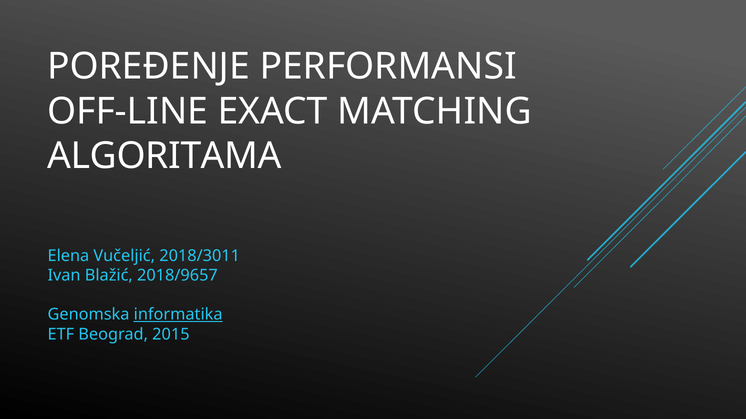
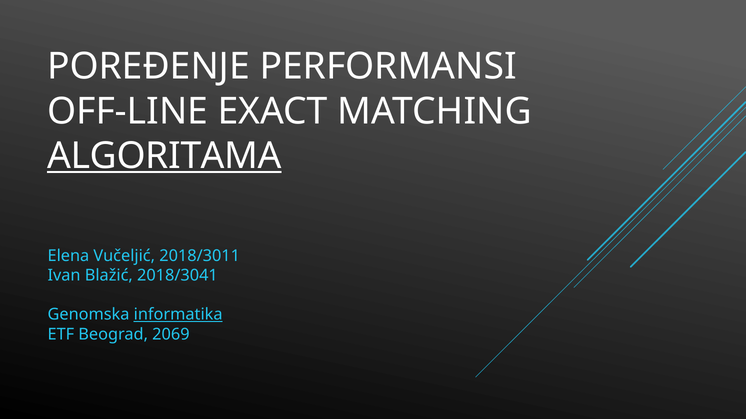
ALGORITAMA underline: none -> present
2018/9657: 2018/9657 -> 2018/3041
2015: 2015 -> 2069
